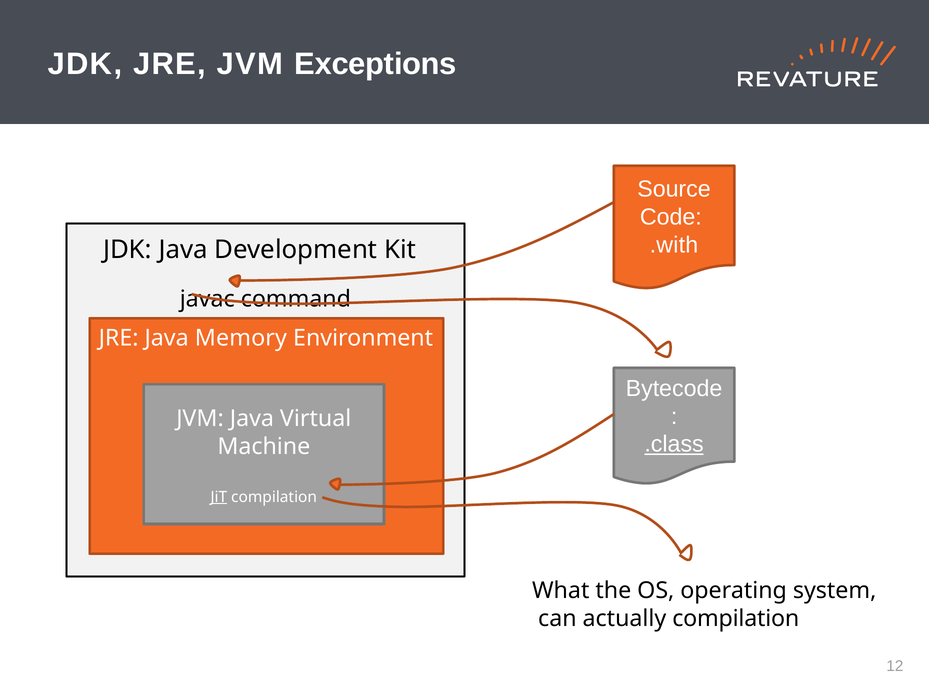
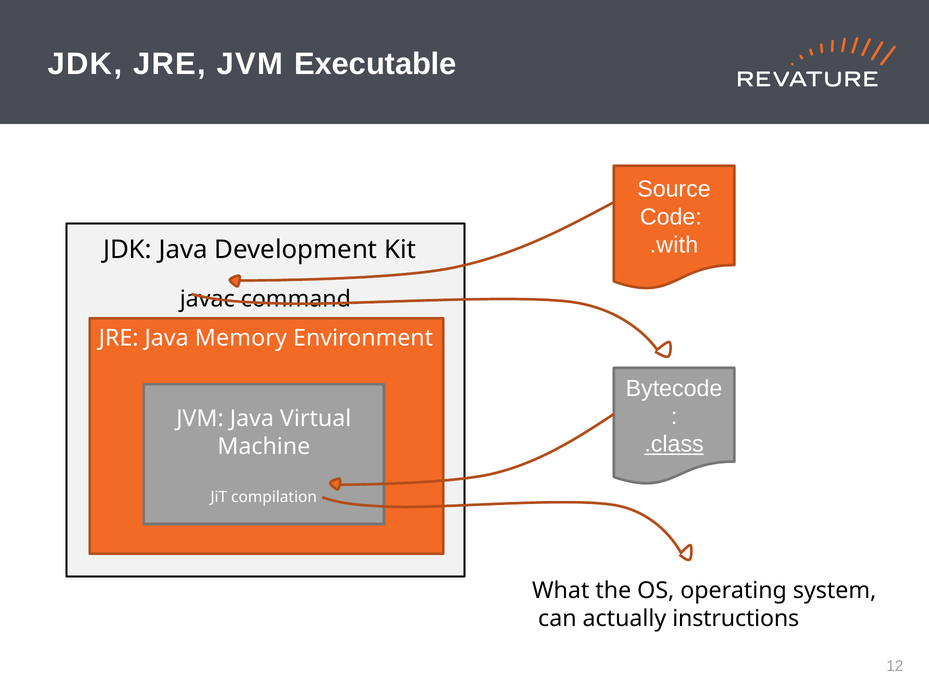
Exceptions: Exceptions -> Executable
JiT underline: present -> none
actually compilation: compilation -> instructions
